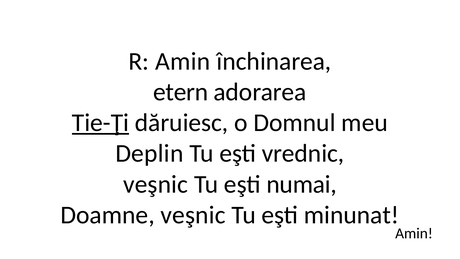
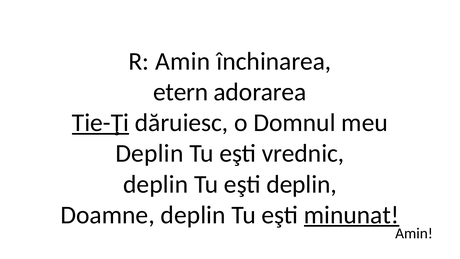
veşnic at (156, 184): veşnic -> deplin
eşti numai: numai -> deplin
Doamne veşnic: veşnic -> deplin
minunat underline: none -> present
